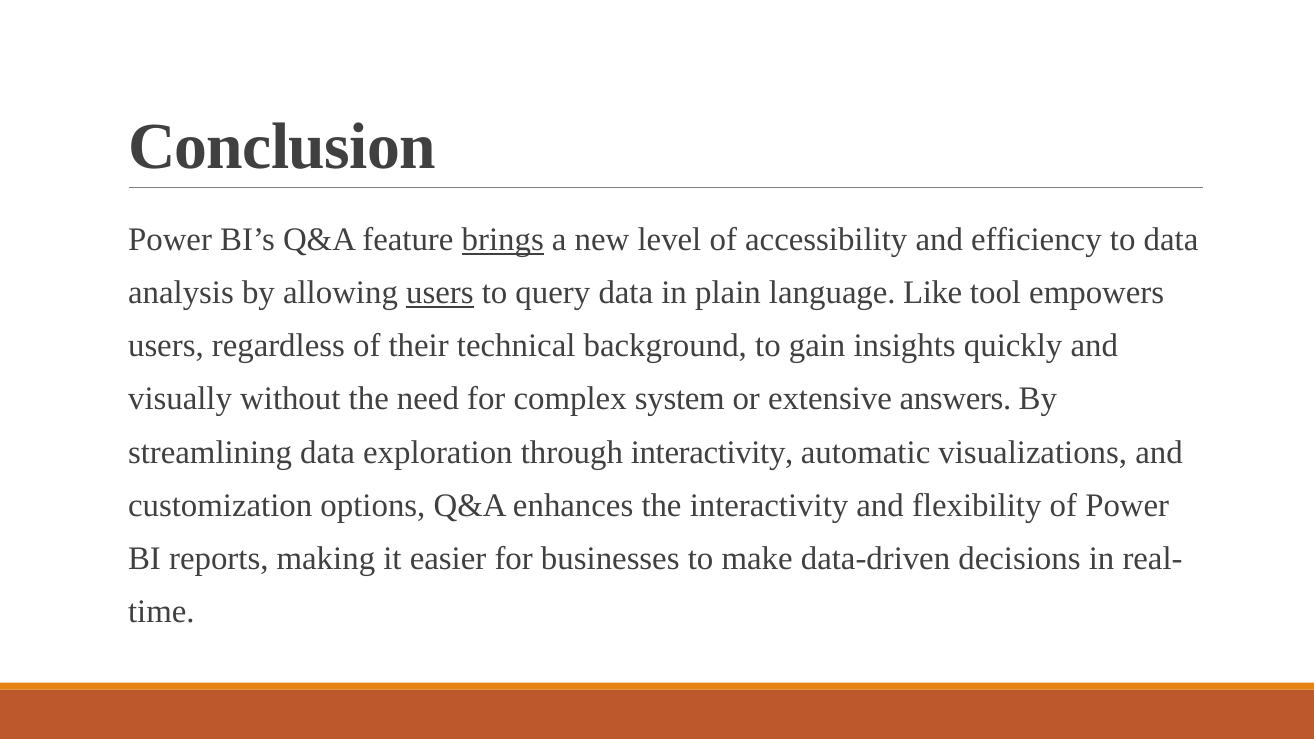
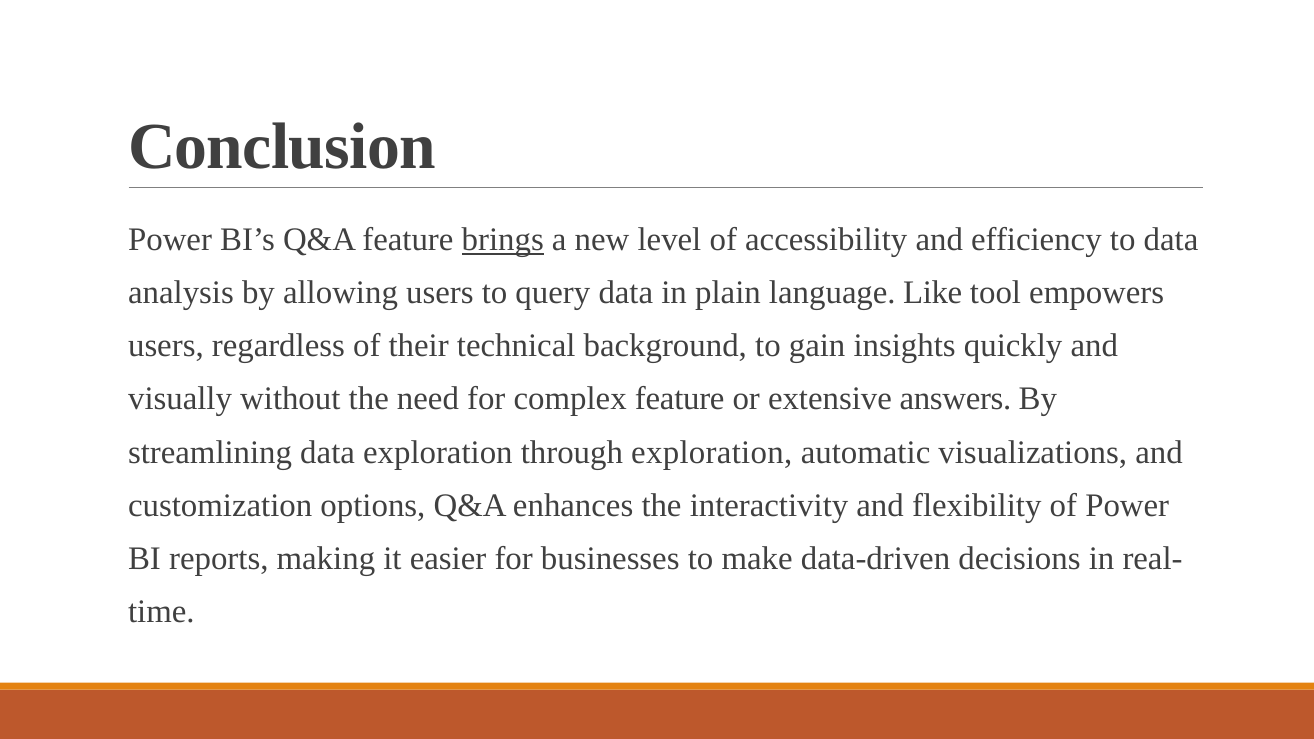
users at (440, 293) underline: present -> none
complex system: system -> feature
through interactivity: interactivity -> exploration
